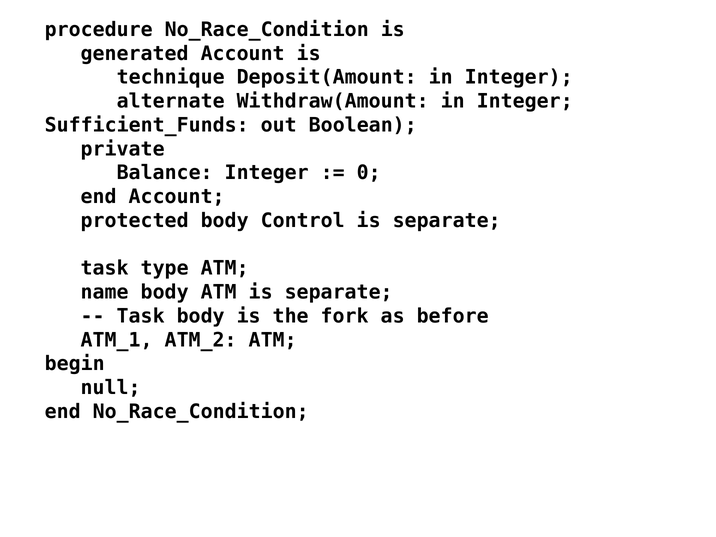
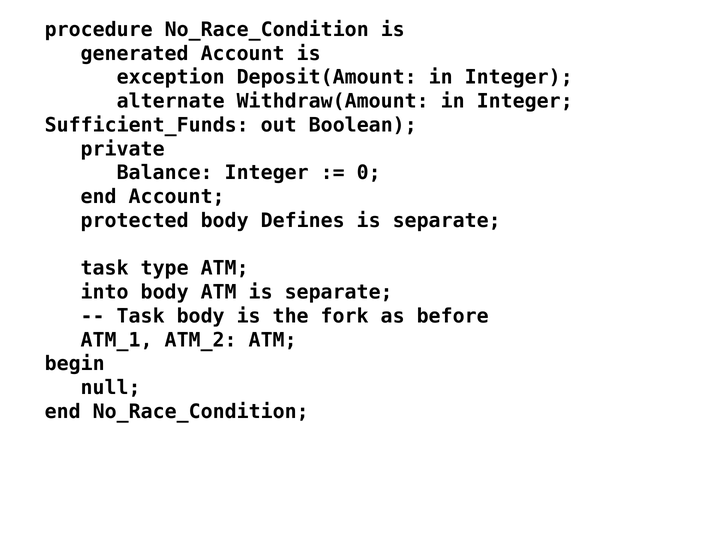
technique: technique -> exception
Control: Control -> Defines
name: name -> into
